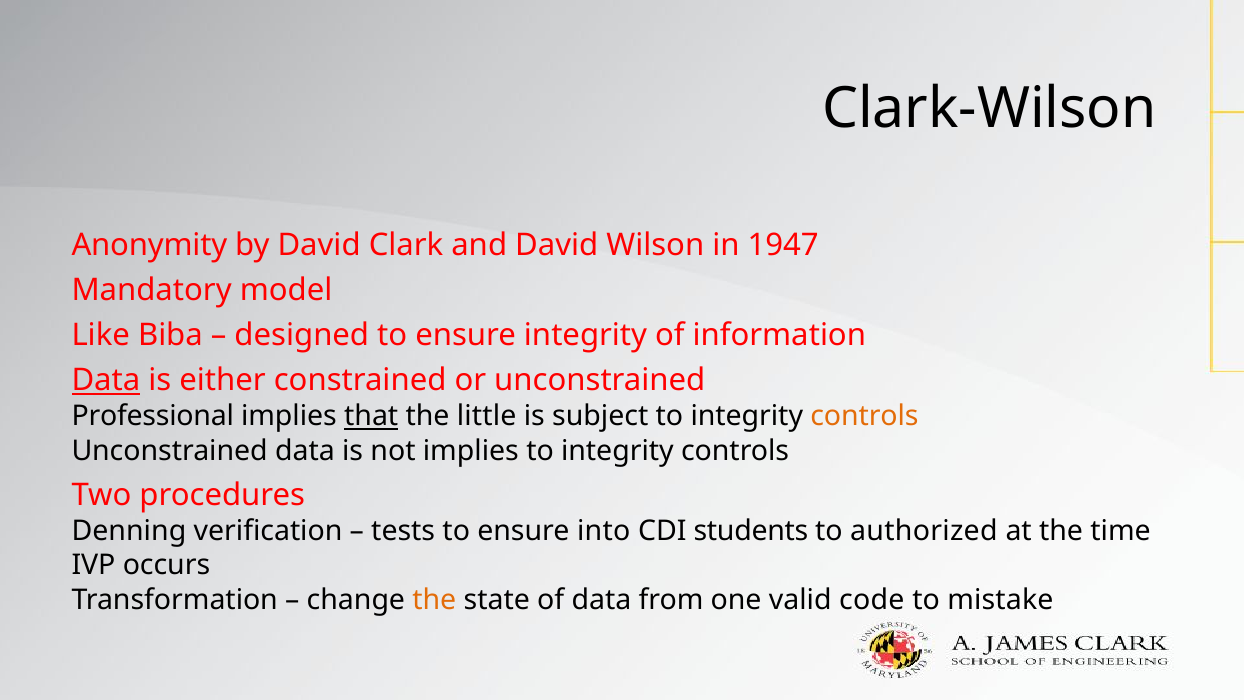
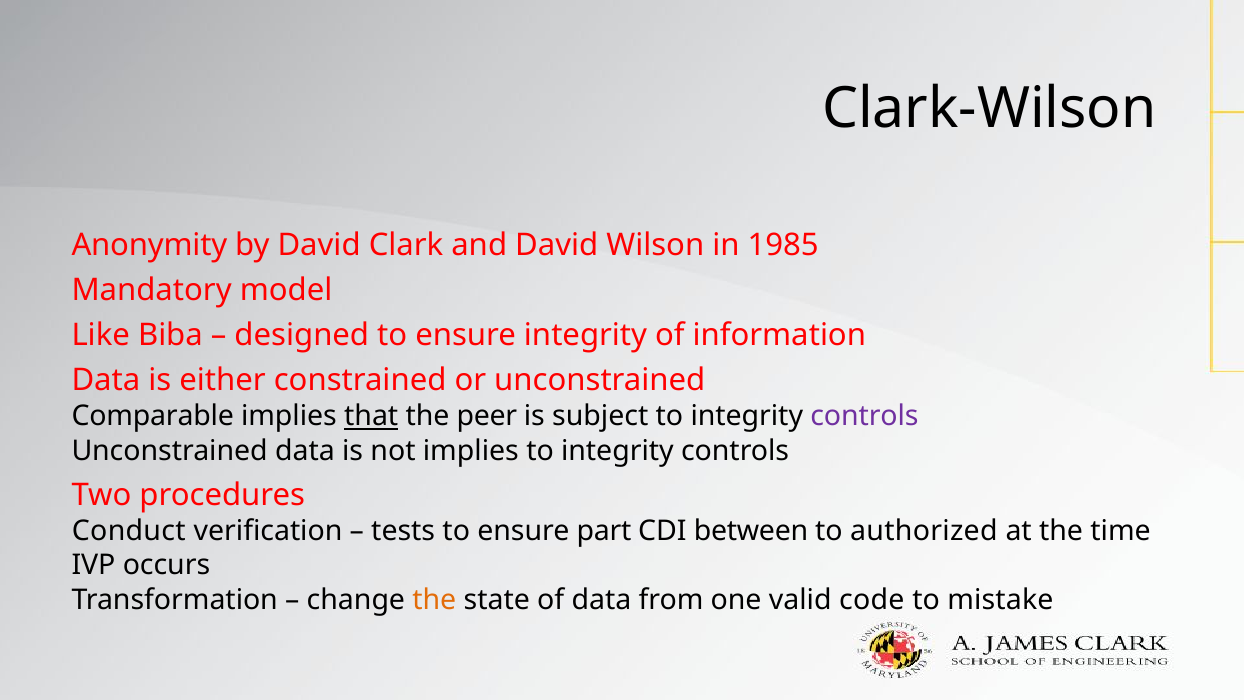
1947: 1947 -> 1985
Data at (106, 380) underline: present -> none
Professional: Professional -> Comparable
little: little -> peer
controls at (864, 416) colour: orange -> purple
Denning: Denning -> Conduct
into: into -> part
students: students -> between
